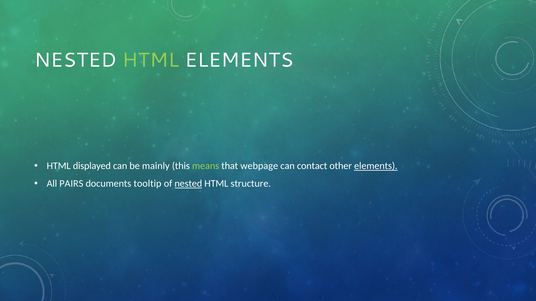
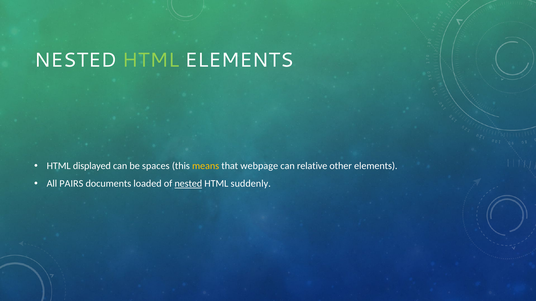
mainly: mainly -> spaces
means colour: light green -> yellow
contact: contact -> relative
elements at (376, 166) underline: present -> none
tooltip: tooltip -> loaded
structure: structure -> suddenly
